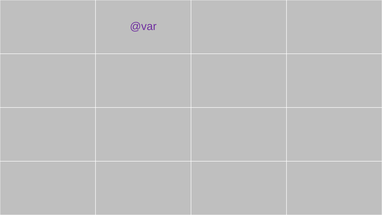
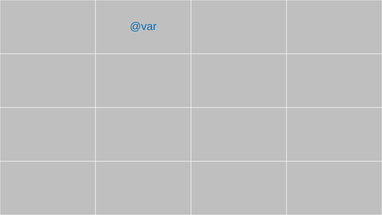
@var colour: purple -> blue
